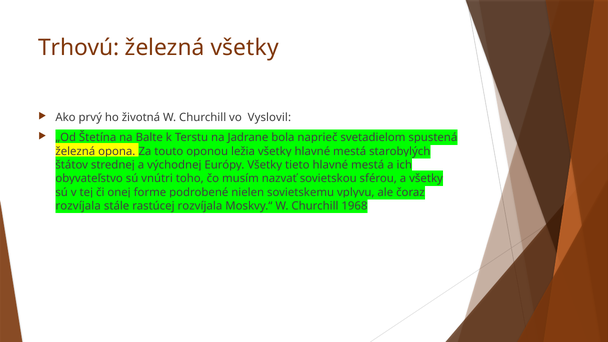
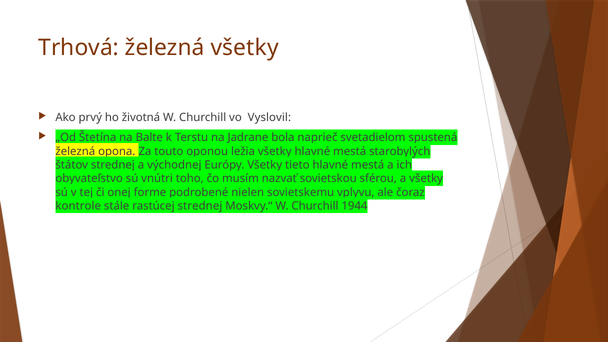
Trhovú: Trhovú -> Trhová
rozvíjala at (78, 206): rozvíjala -> kontrole
rastúcej rozvíjala: rozvíjala -> strednej
1968: 1968 -> 1944
